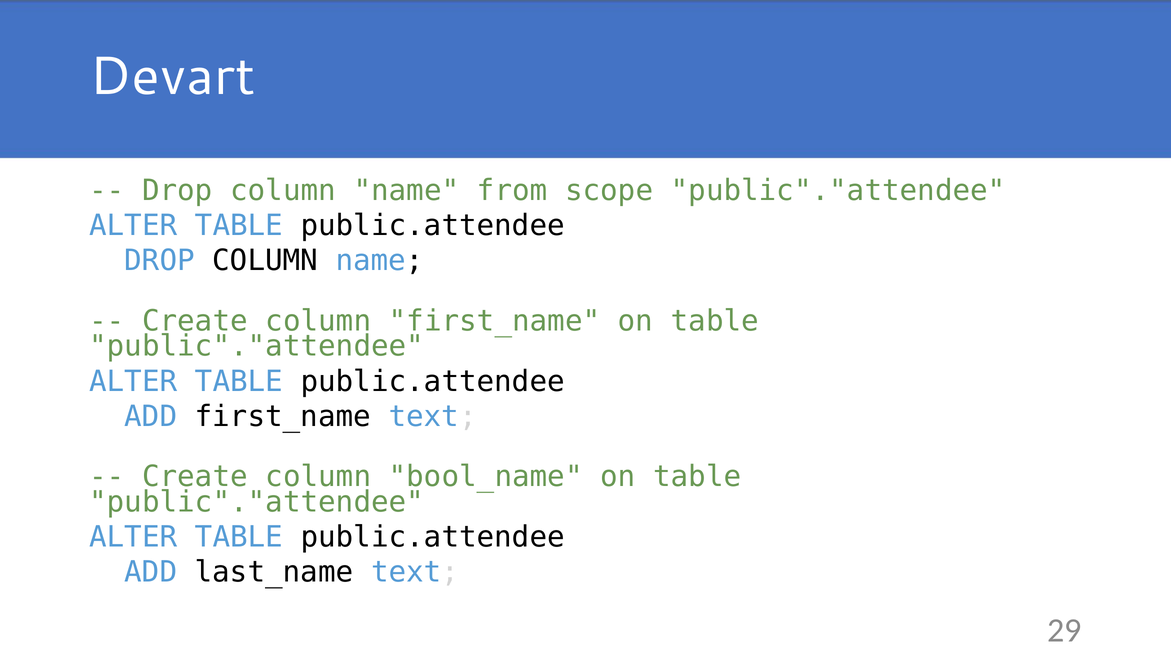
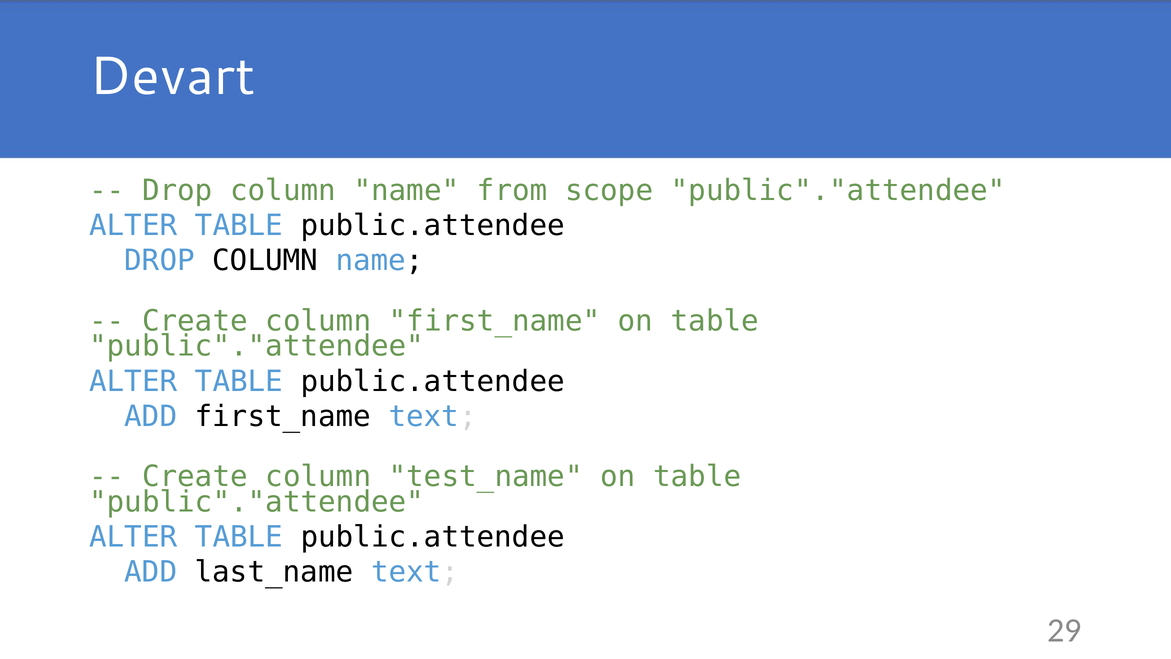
bool_name: bool_name -> test_name
